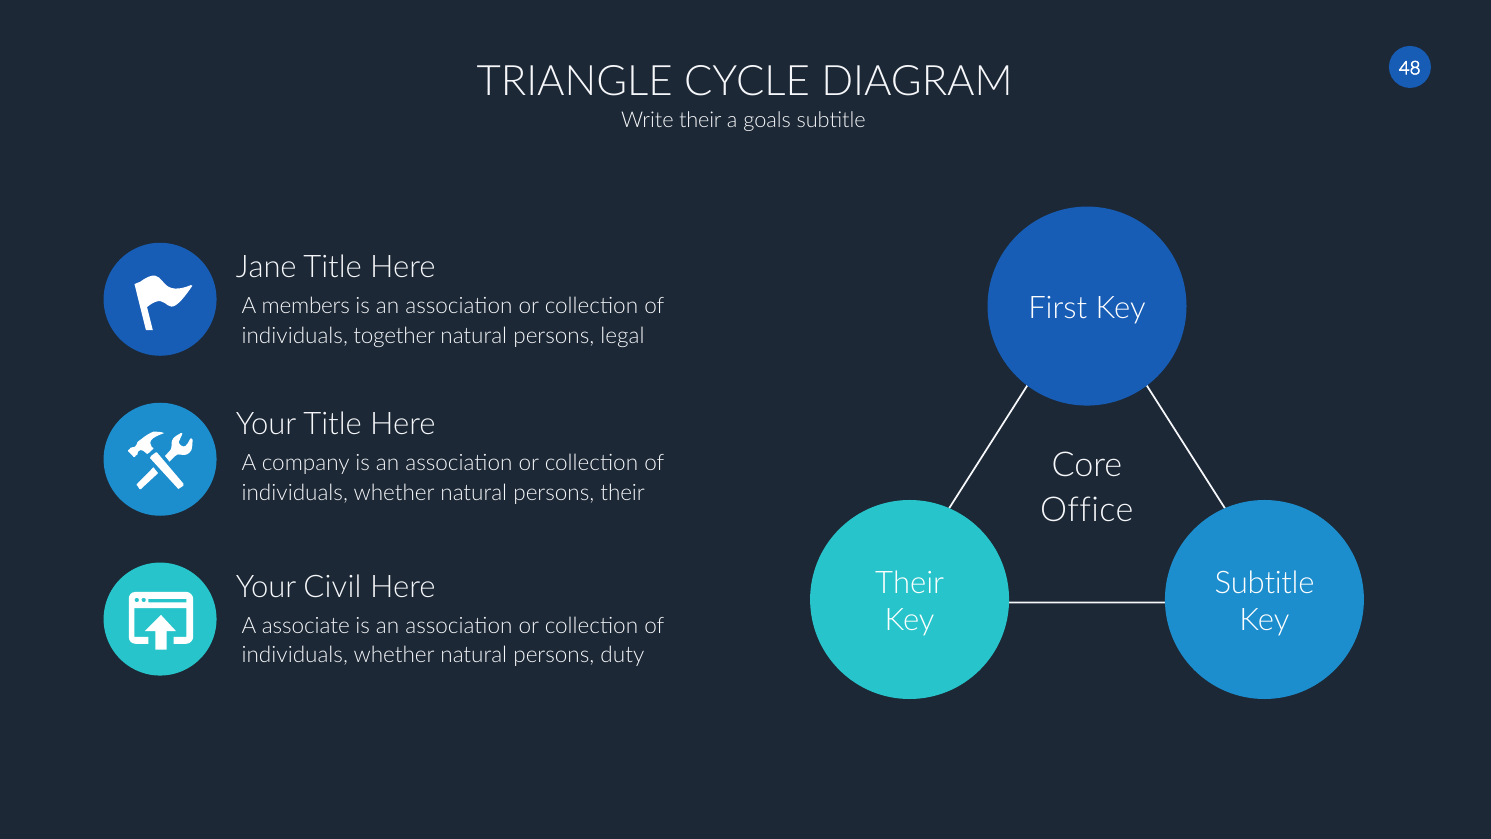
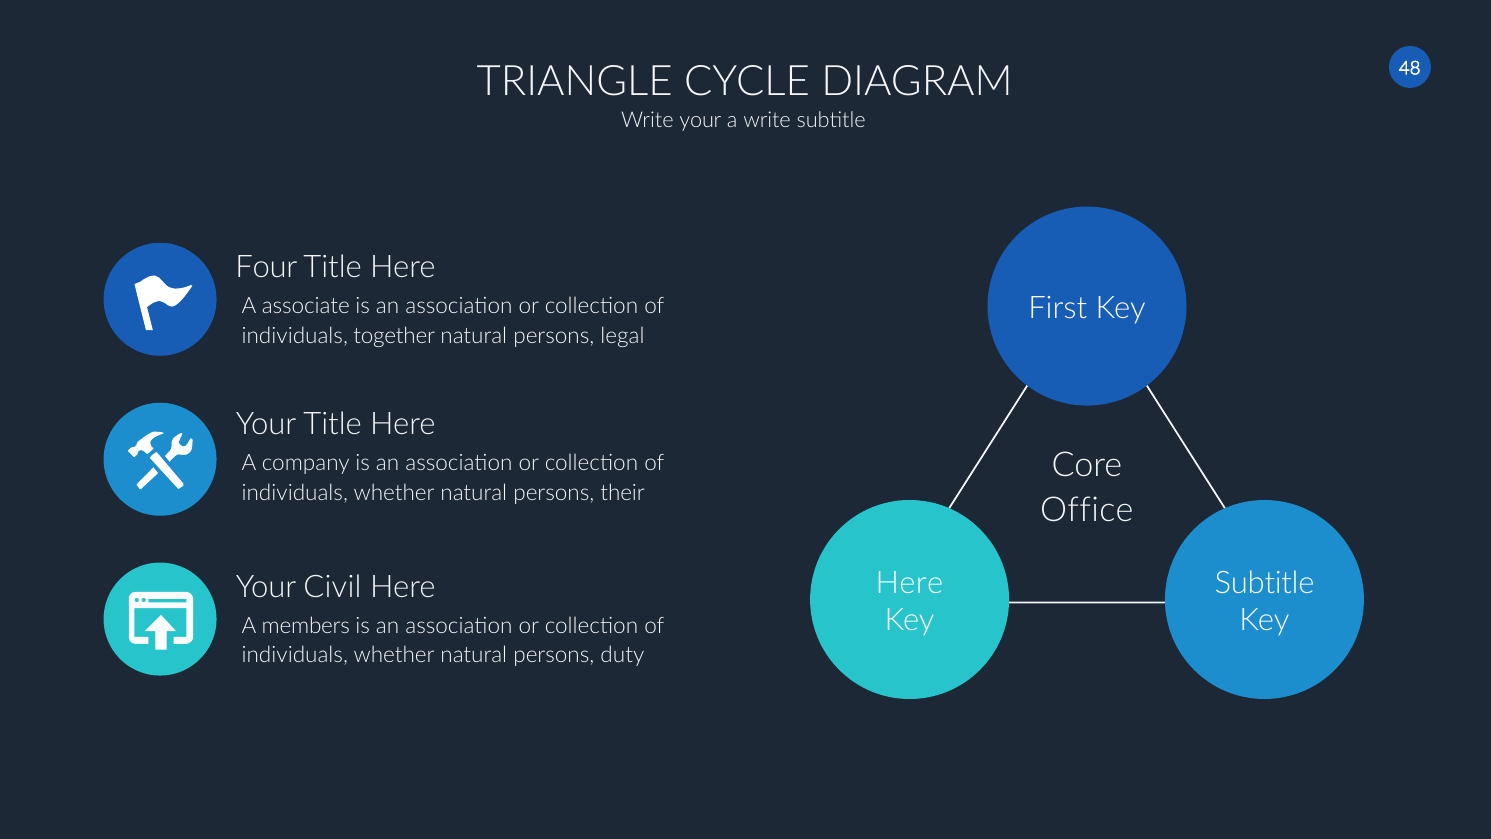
Write their: their -> your
a goals: goals -> write
Jane: Jane -> Four
members: members -> associate
Here Their: Their -> Here
associate: associate -> members
